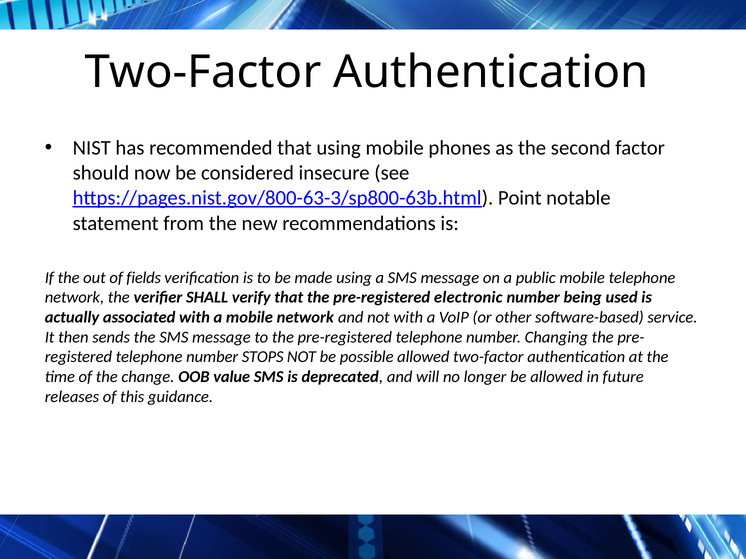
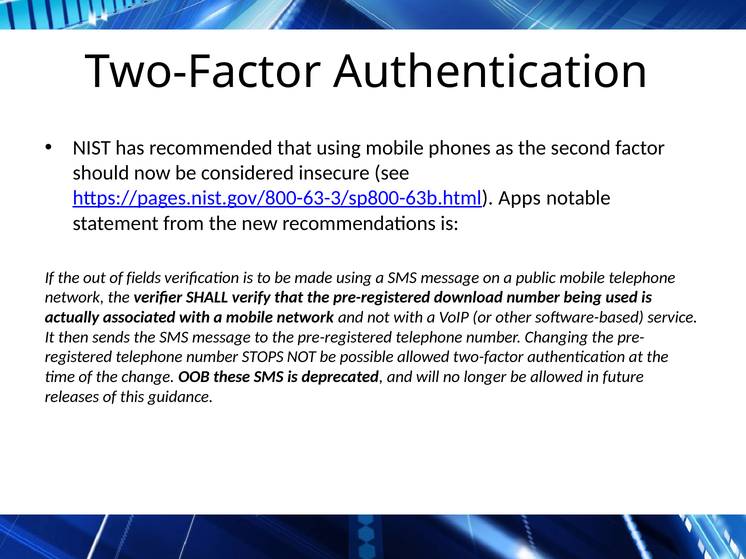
Point: Point -> Apps
electronic: electronic -> download
value: value -> these
